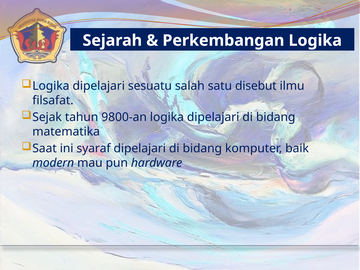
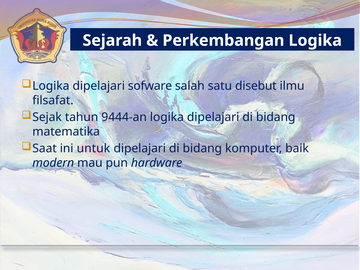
sesuatu: sesuatu -> sofware
9800-an: 9800-an -> 9444-an
syaraf: syaraf -> untuk
